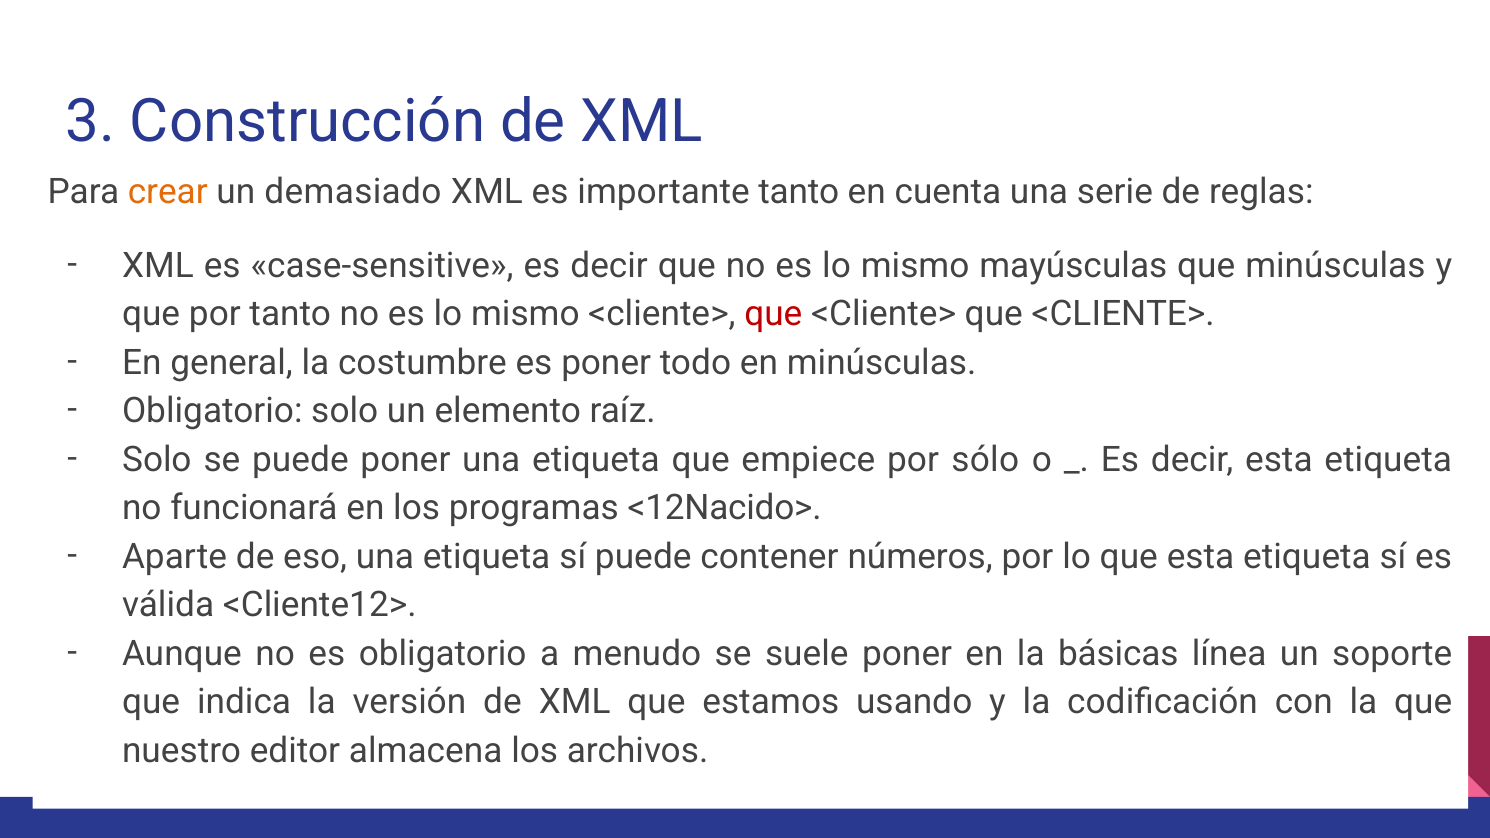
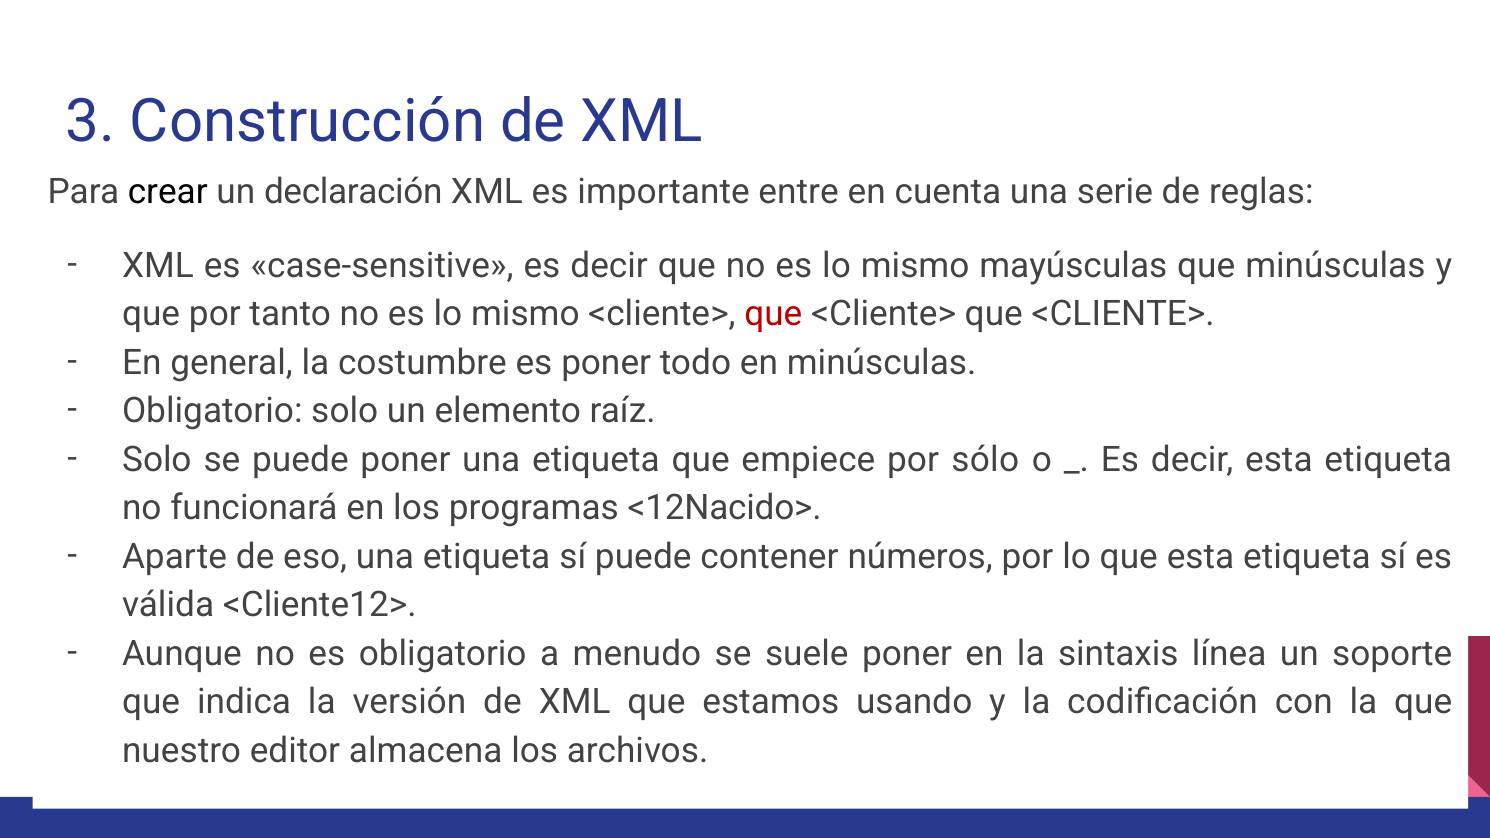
crear colour: orange -> black
demasiado: demasiado -> declaración
importante tanto: tanto -> entre
básicas: básicas -> sintaxis
